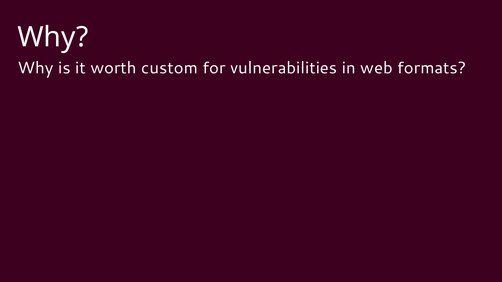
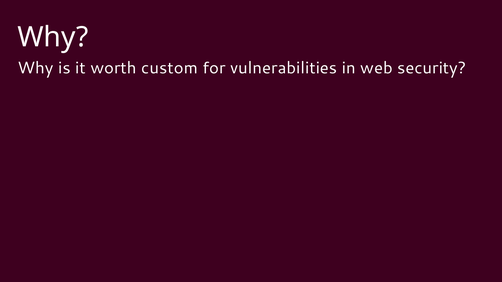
formats: formats -> security
